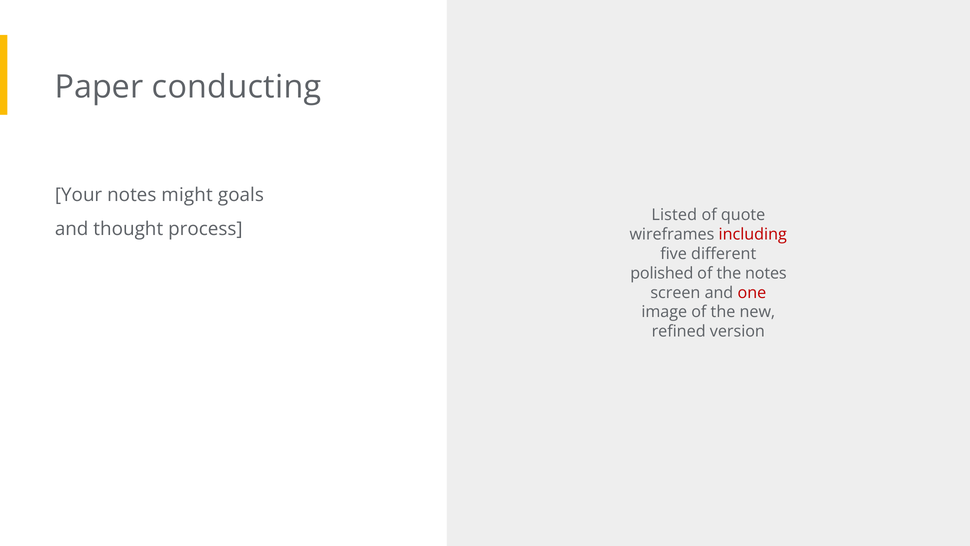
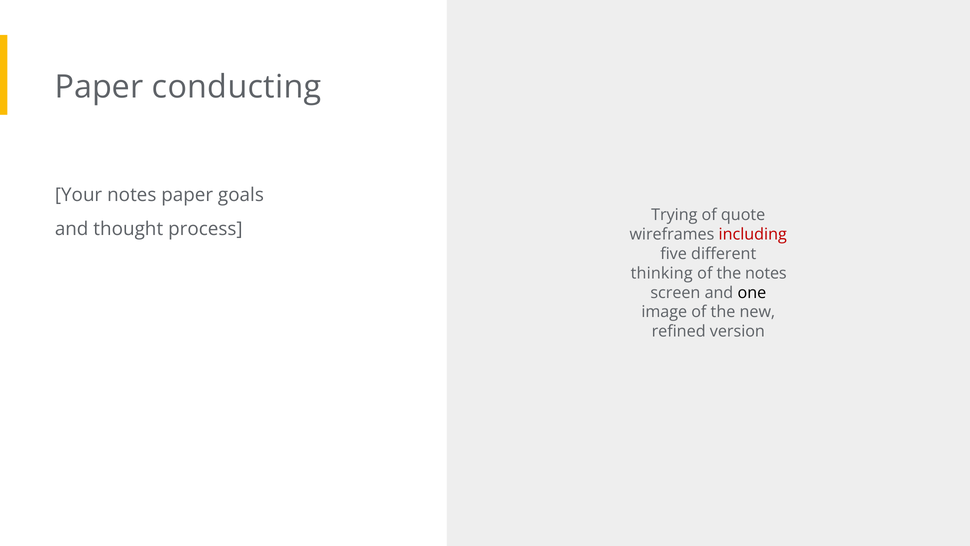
notes might: might -> paper
Listed: Listed -> Trying
polished: polished -> thinking
one colour: red -> black
